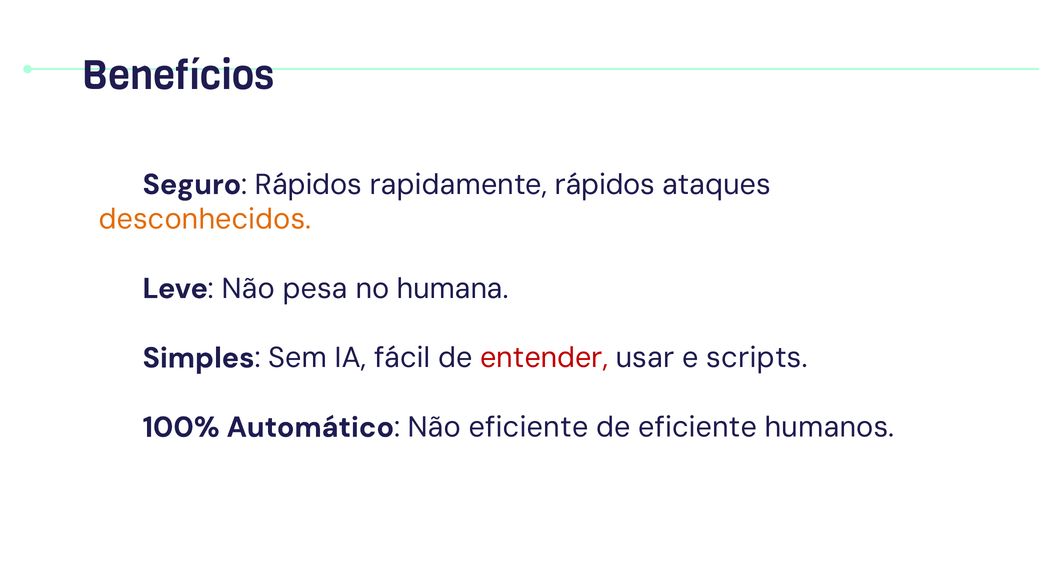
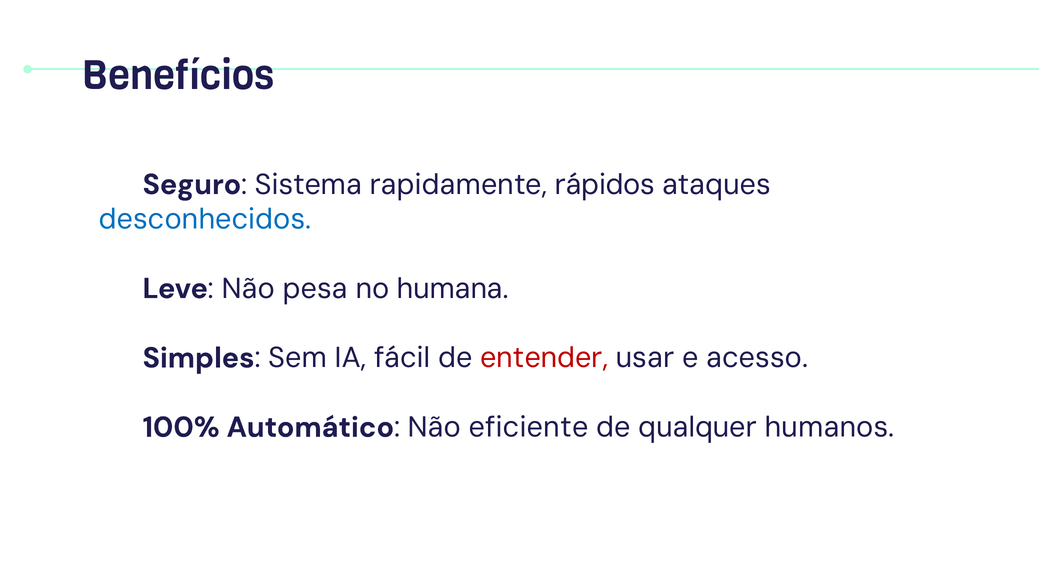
Seguro Rápidos: Rápidos -> Sistema
desconhecidos colour: orange -> blue
scripts: scripts -> acesso
de eficiente: eficiente -> qualquer
